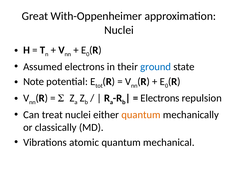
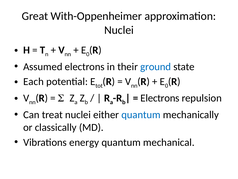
Note: Note -> Each
quantum at (141, 114) colour: orange -> blue
atomic: atomic -> energy
